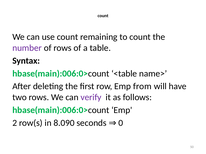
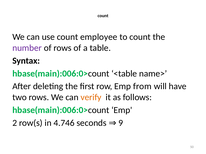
remaining: remaining -> employee
verify colour: purple -> orange
8.090: 8.090 -> 4.746
0: 0 -> 9
